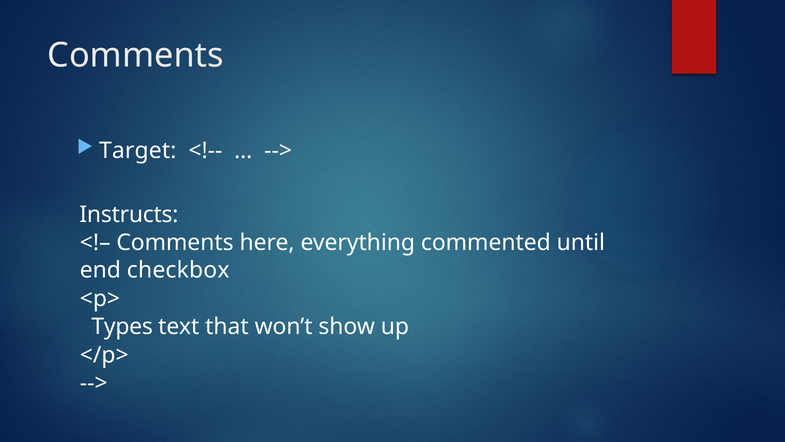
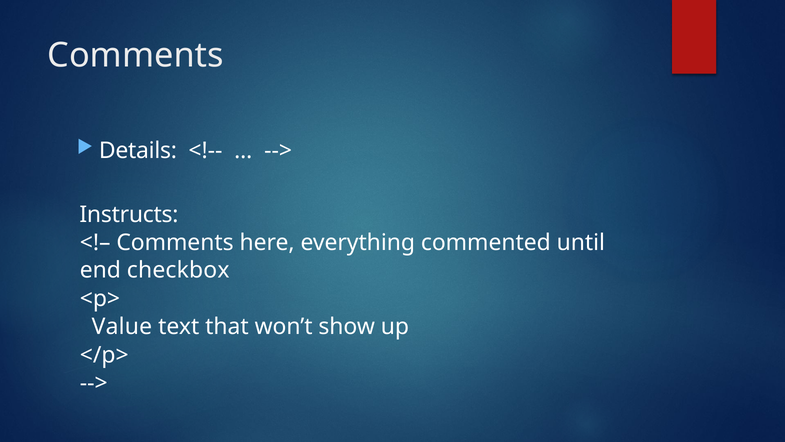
Target: Target -> Details
Types: Types -> Value
